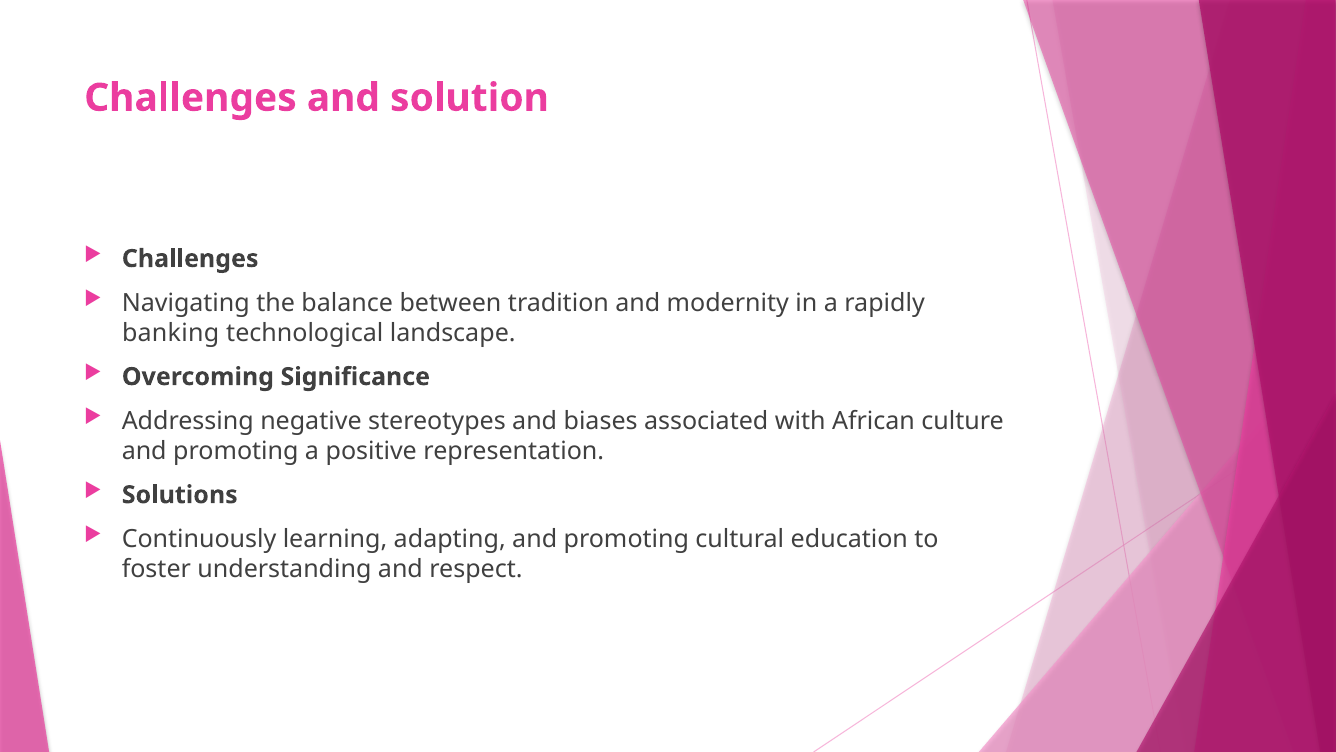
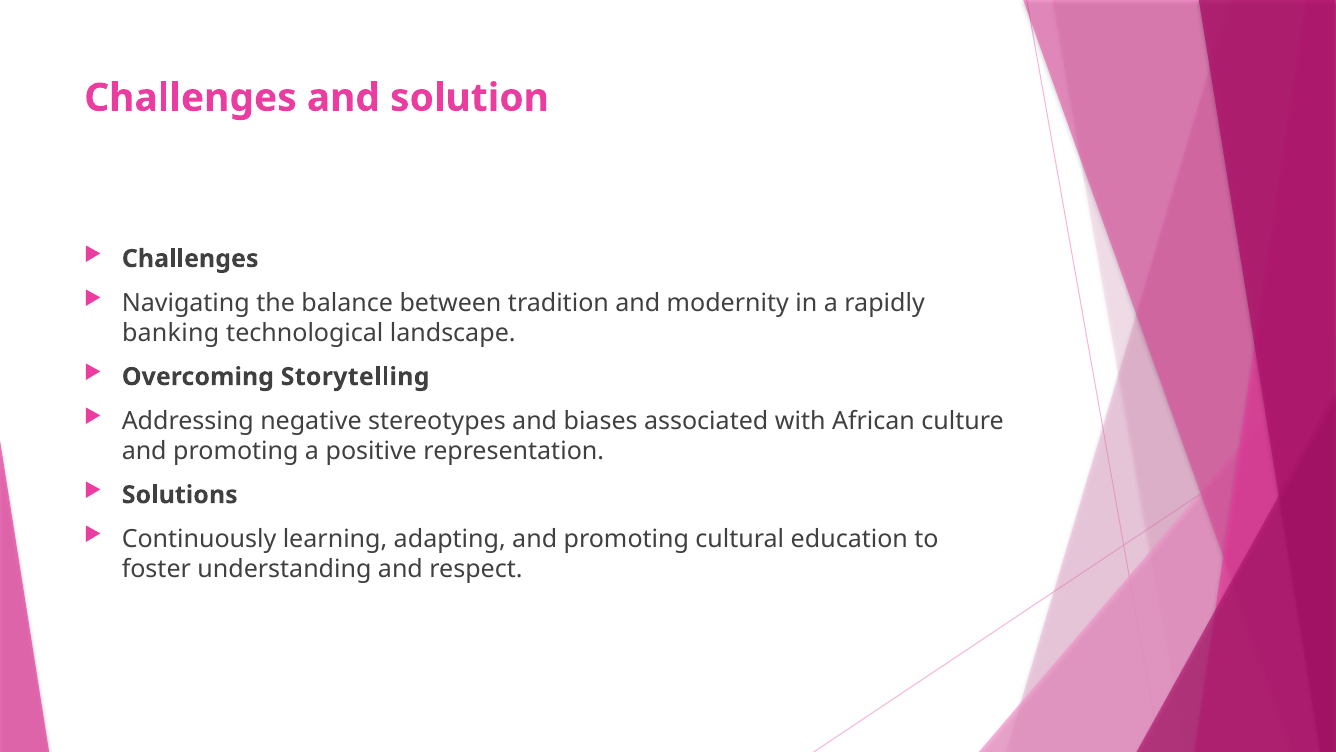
Significance: Significance -> Storytelling
